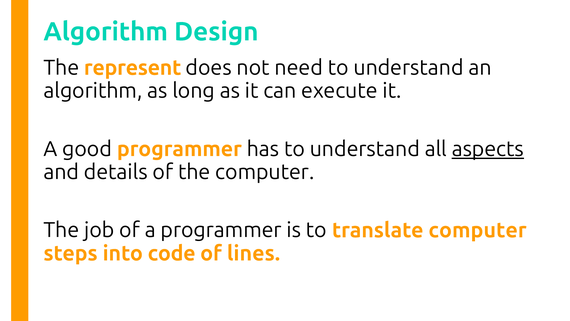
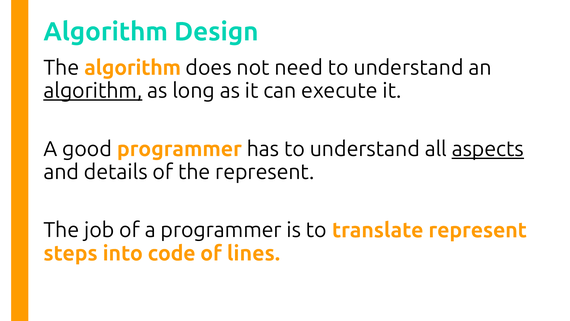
The represent: represent -> algorithm
algorithm at (93, 91) underline: none -> present
the computer: computer -> represent
translate computer: computer -> represent
